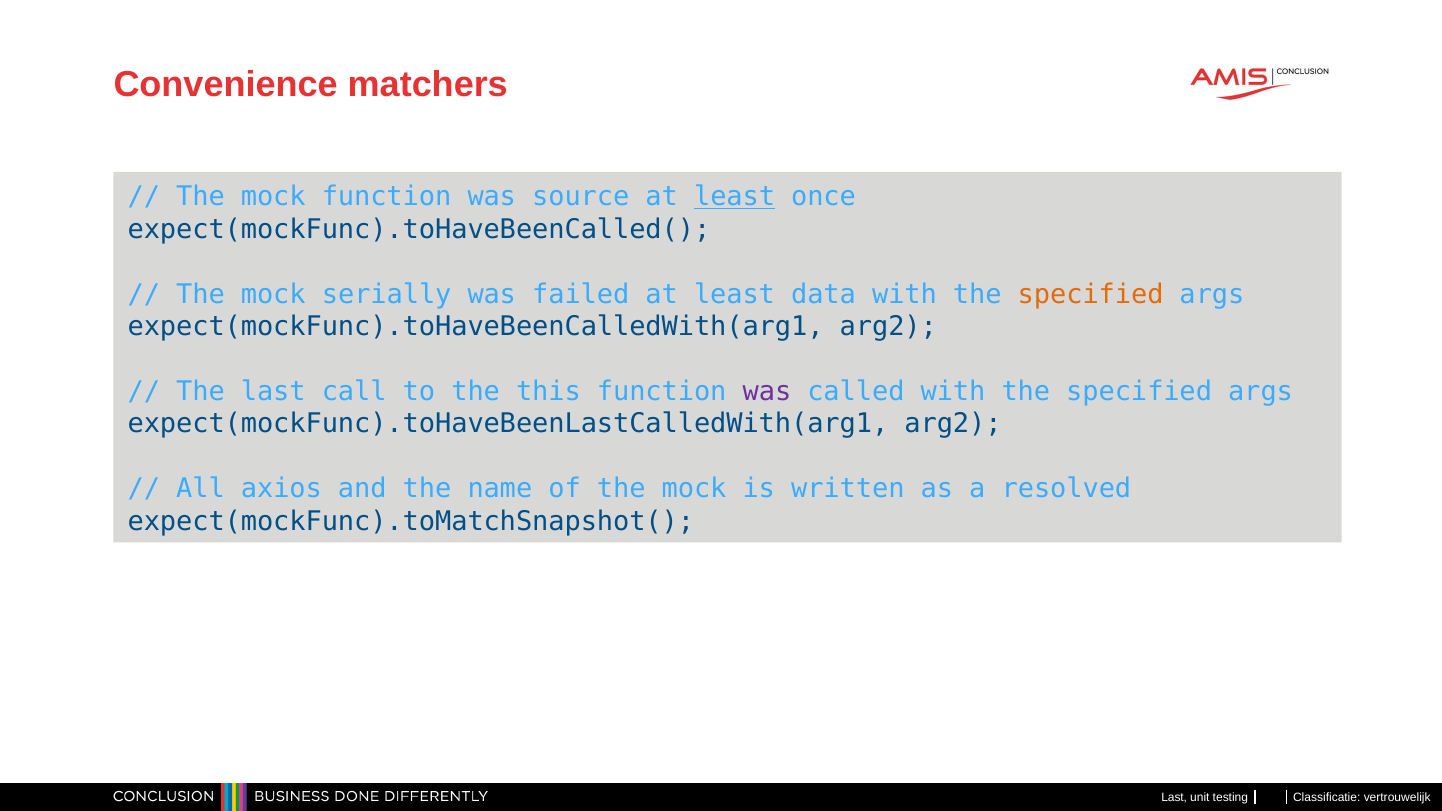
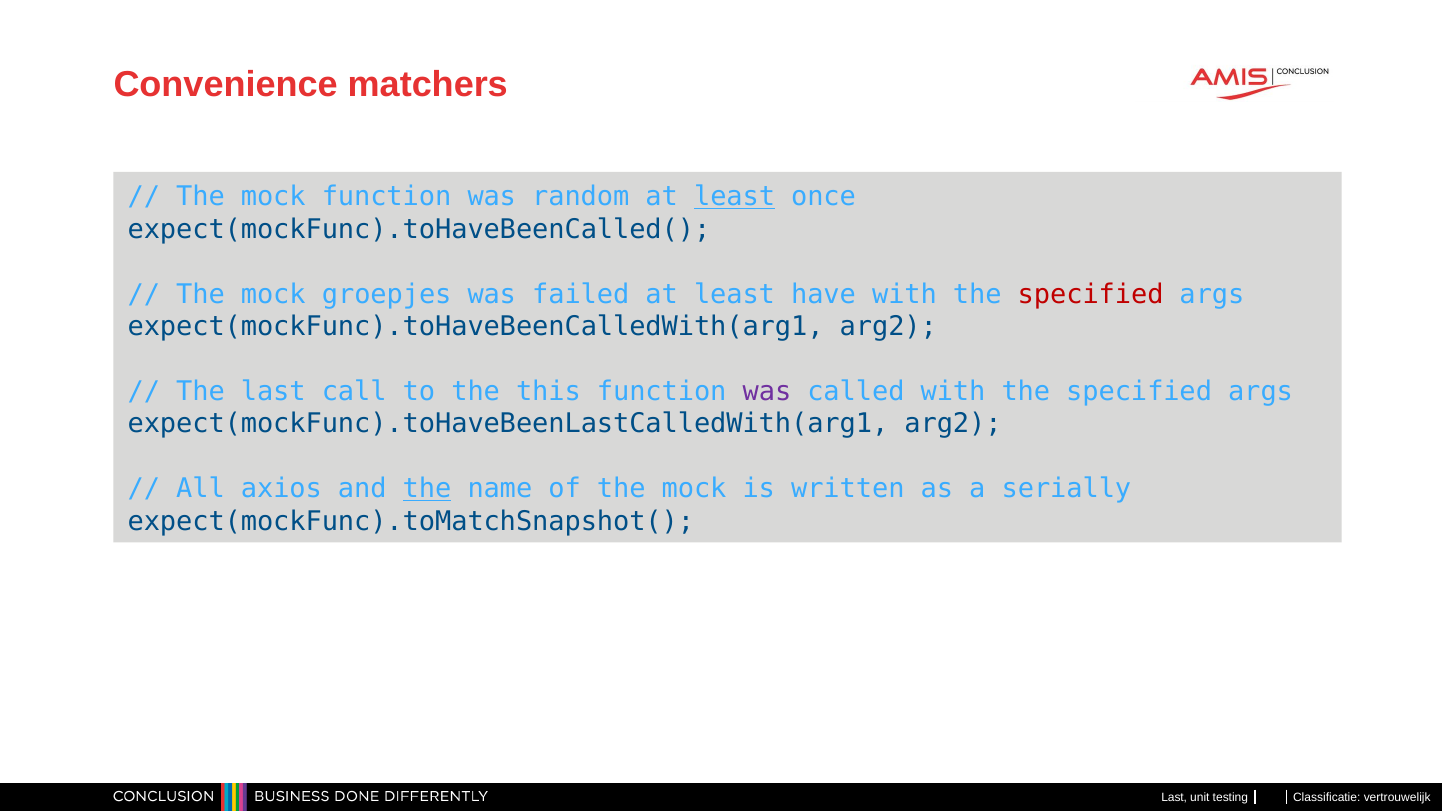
source: source -> random
serially: serially -> groepjes
data: data -> have
specified at (1091, 294) colour: orange -> red
the at (427, 489) underline: none -> present
resolved: resolved -> serially
